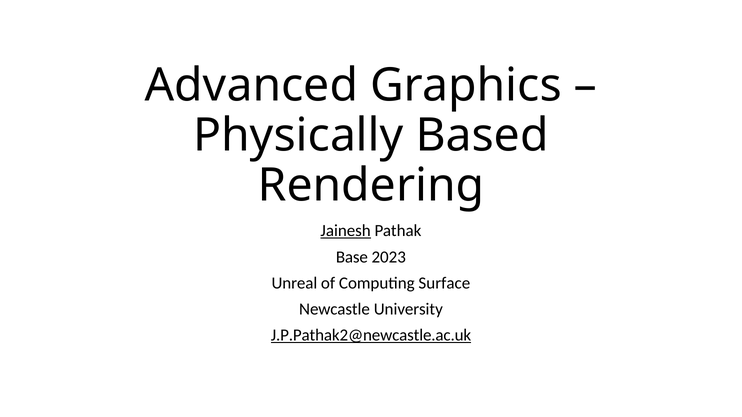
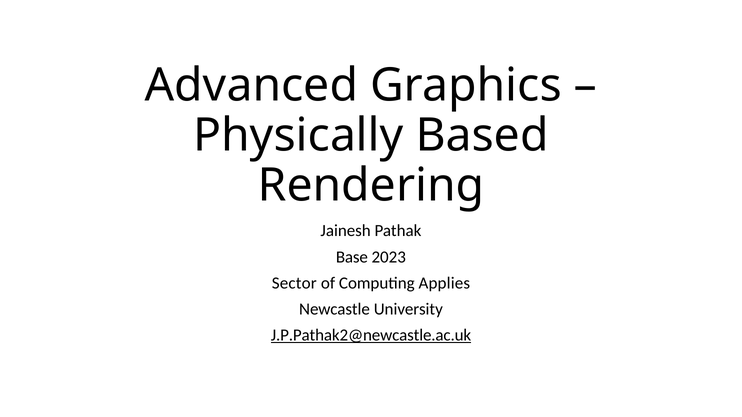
Jainesh underline: present -> none
Unreal: Unreal -> Sector
Surface: Surface -> Applies
